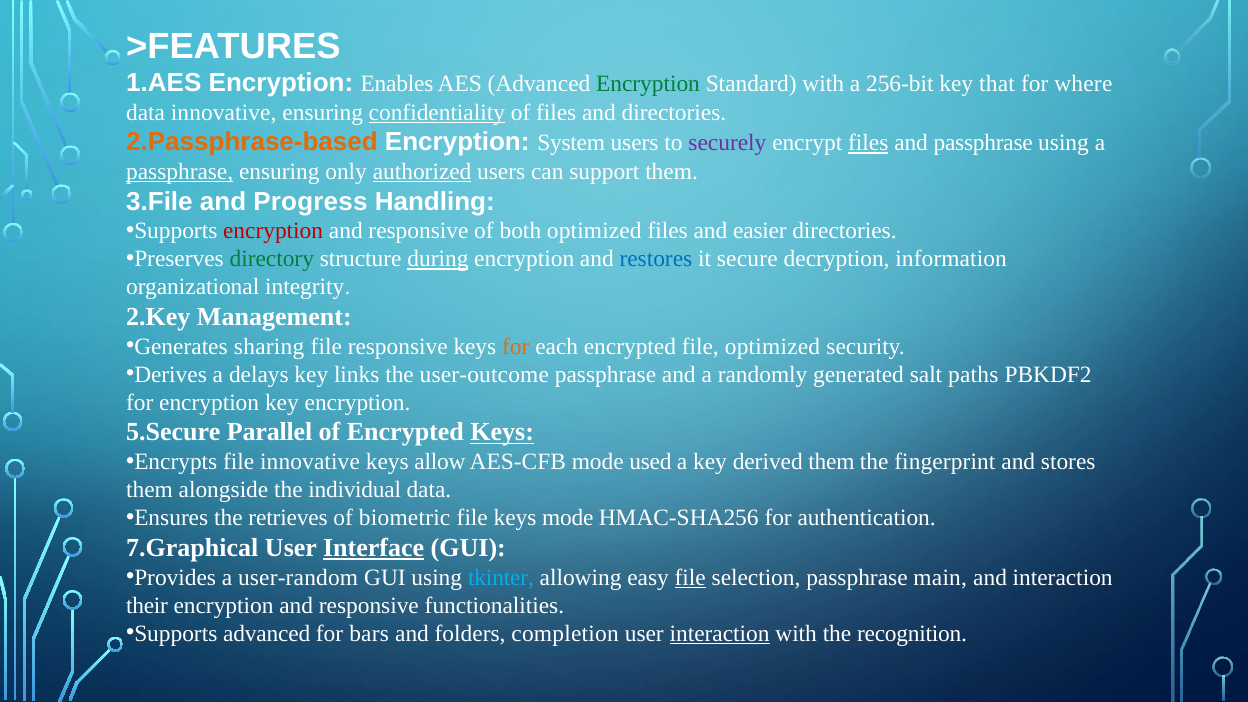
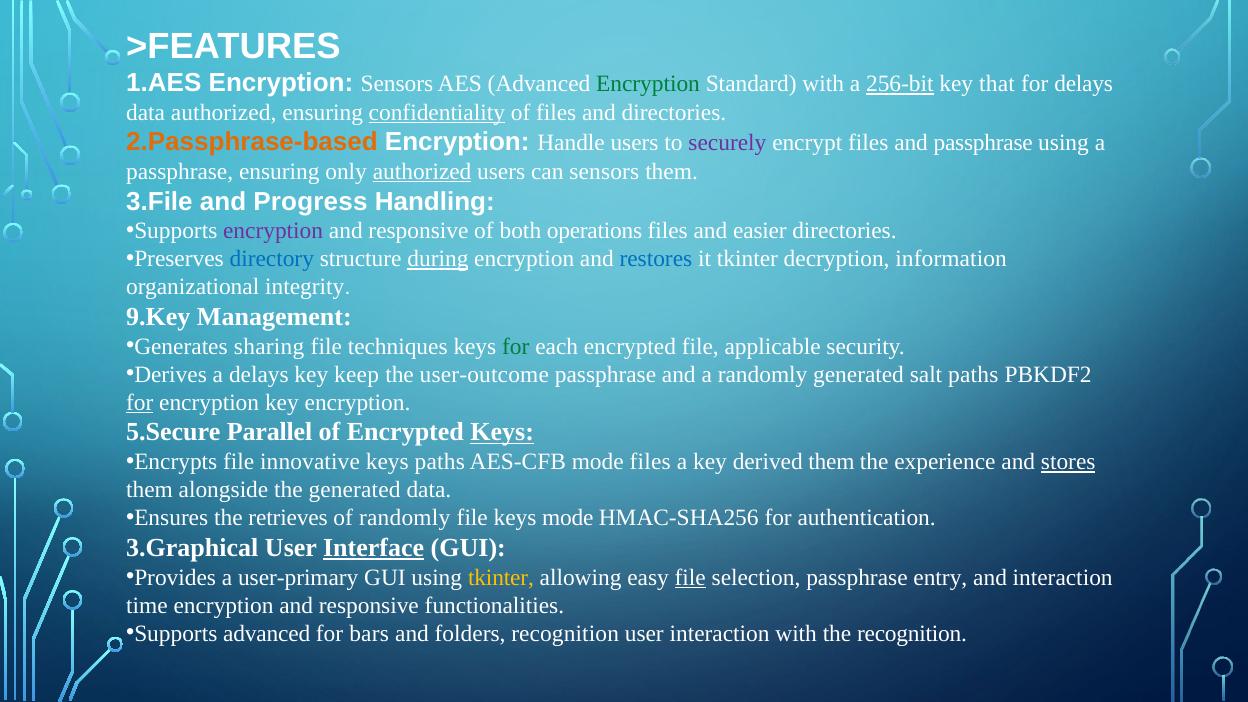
Encryption Enables: Enables -> Sensors
256-bit underline: none -> present
for where: where -> delays
data innovative: innovative -> authorized
System: System -> Handle
files at (868, 143) underline: present -> none
passphrase at (180, 172) underline: present -> none
can support: support -> sensors
encryption at (273, 231) colour: red -> purple
both optimized: optimized -> operations
directory colour: green -> blue
it secure: secure -> tkinter
2.Key: 2.Key -> 9.Key
file responsive: responsive -> techniques
for at (516, 346) colour: orange -> green
file optimized: optimized -> applicable
links: links -> keep
for at (140, 403) underline: none -> present
keys allow: allow -> paths
mode used: used -> files
fingerprint: fingerprint -> experience
stores underline: none -> present
the individual: individual -> generated
of biometric: biometric -> randomly
7.Graphical: 7.Graphical -> 3.Graphical
user-random: user-random -> user-primary
tkinter at (501, 577) colour: light blue -> yellow
main: main -> entry
their: their -> time
folders completion: completion -> recognition
interaction at (720, 633) underline: present -> none
